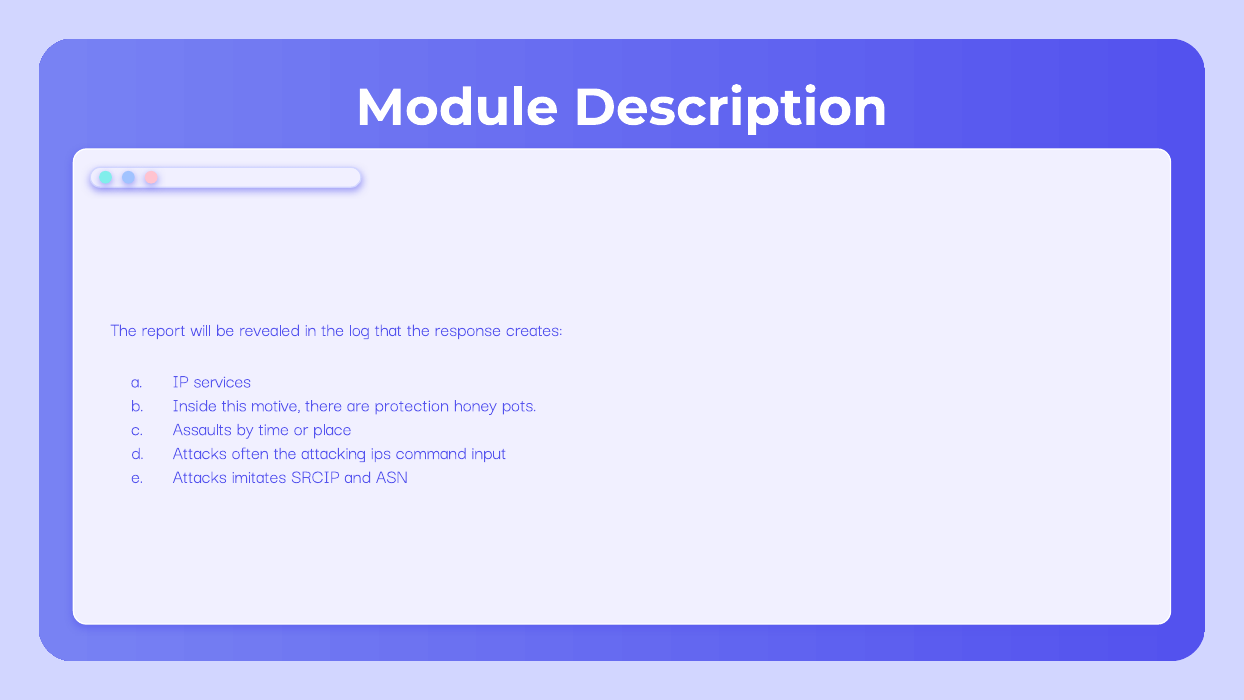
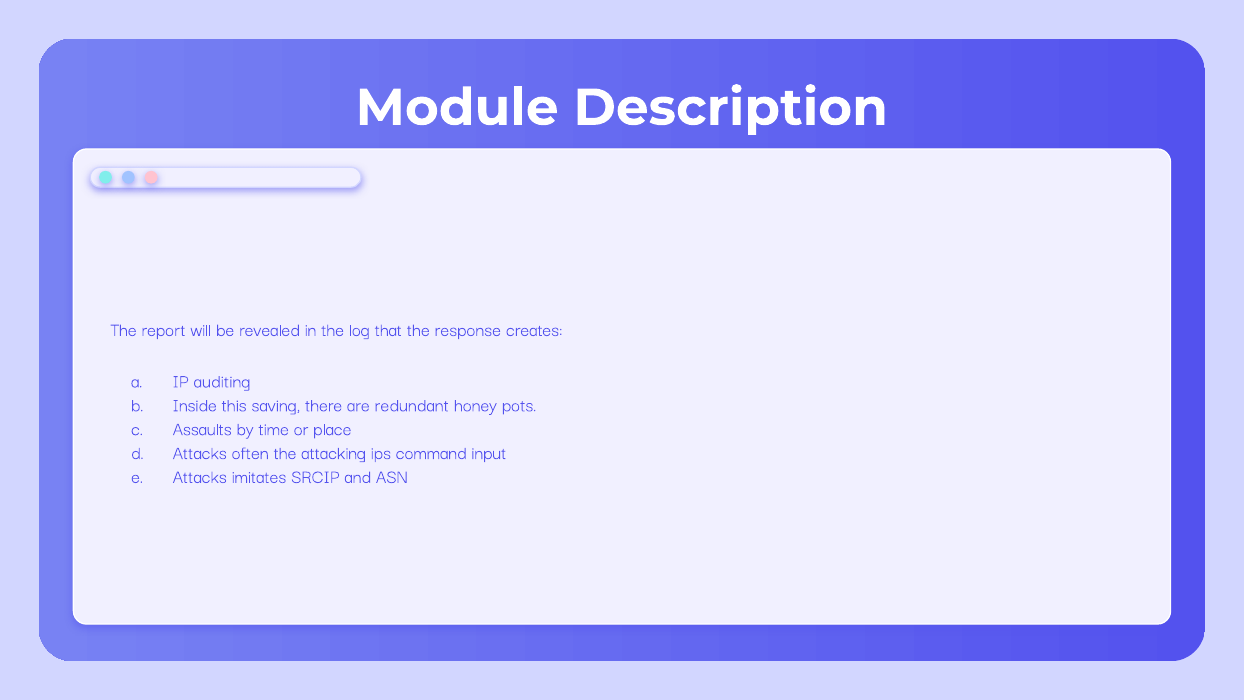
services: services -> auditing
motive: motive -> saving
protection: protection -> redundant
